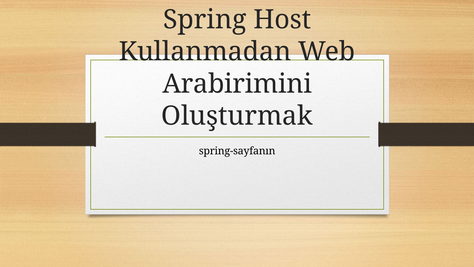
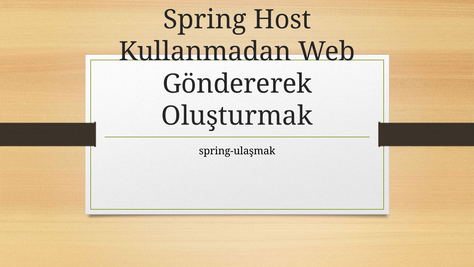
Arabirimini: Arabirimini -> Göndererek
spring-sayfanın: spring-sayfanın -> spring-ulaşmak
